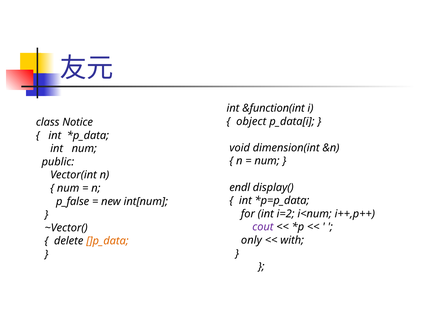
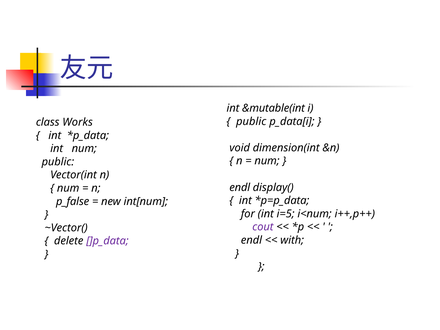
&function(int: &function(int -> &mutable(int
object at (251, 121): object -> public
Notice: Notice -> Works
i=2: i=2 -> i=5
only at (251, 240): only -> endl
]p_data colour: orange -> purple
